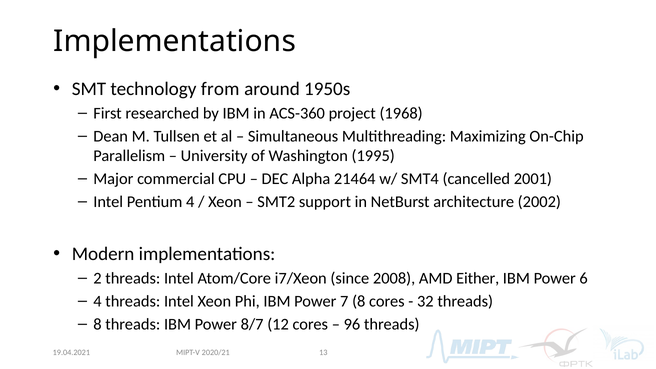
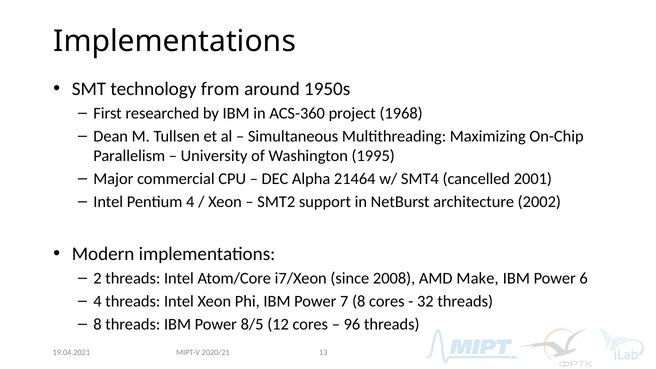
Either: Either -> Make
8/7: 8/7 -> 8/5
